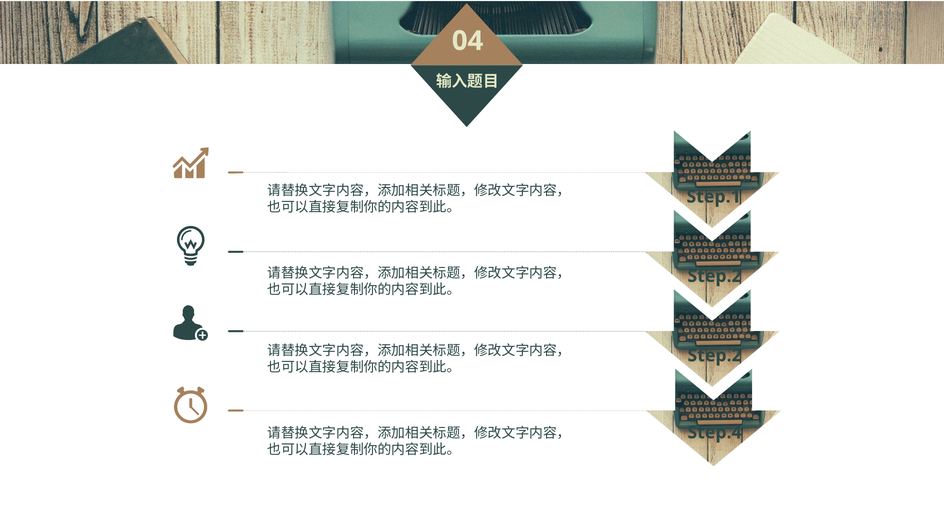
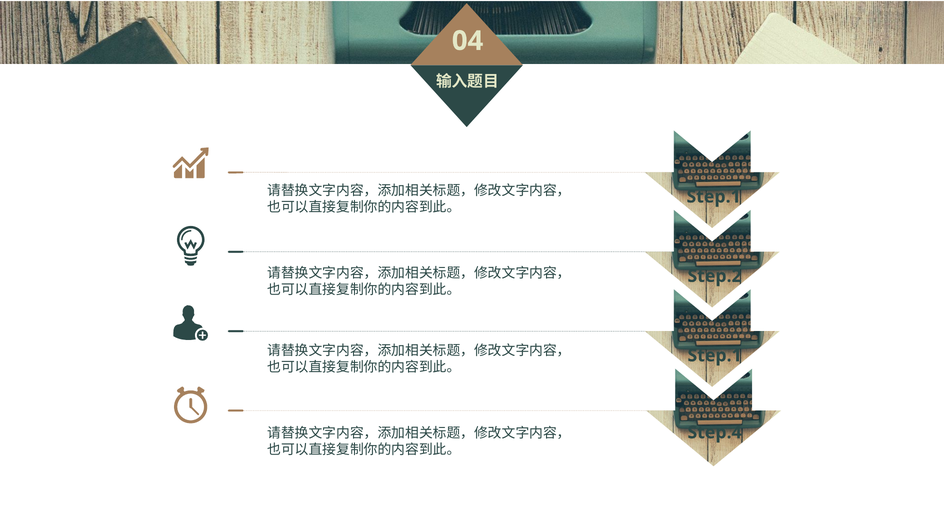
Step.2 at (715, 355): Step.2 -> Step.1
